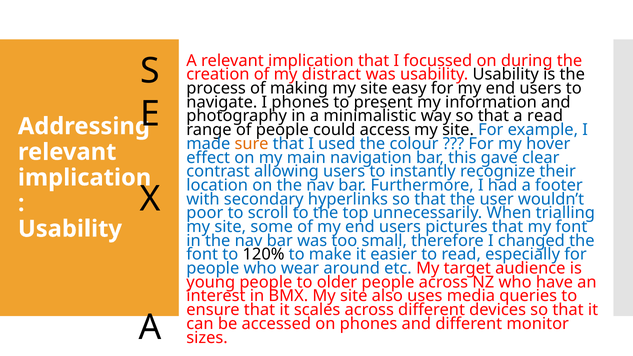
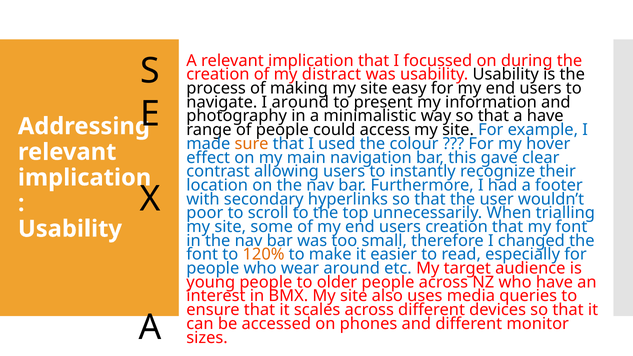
I phones: phones -> around
a read: read -> have
users pictures: pictures -> creation
120% colour: black -> orange
